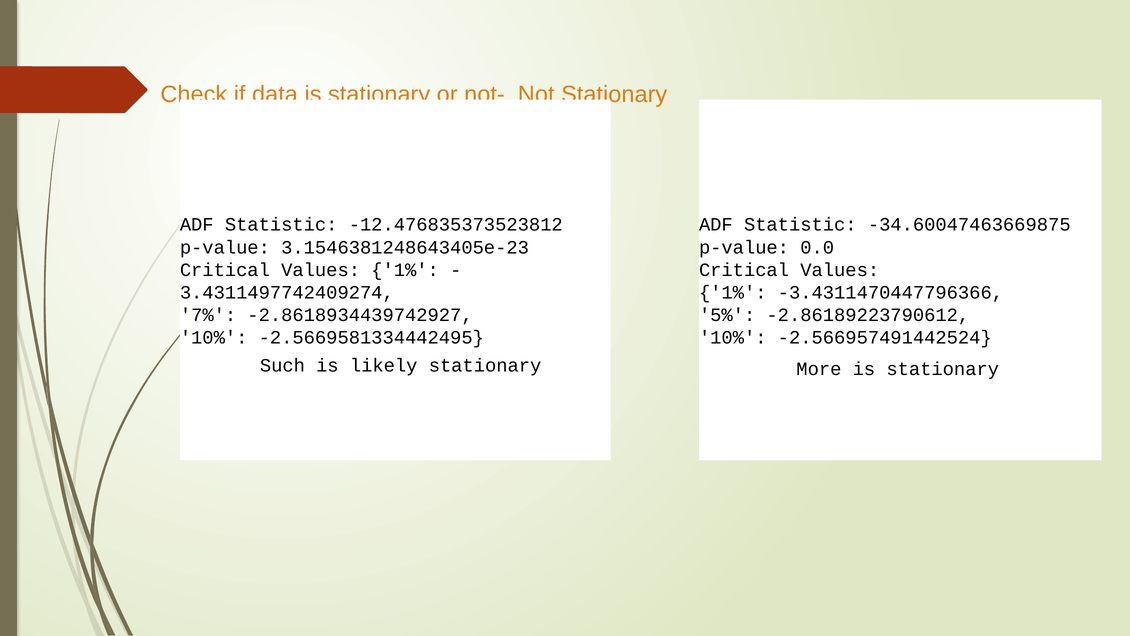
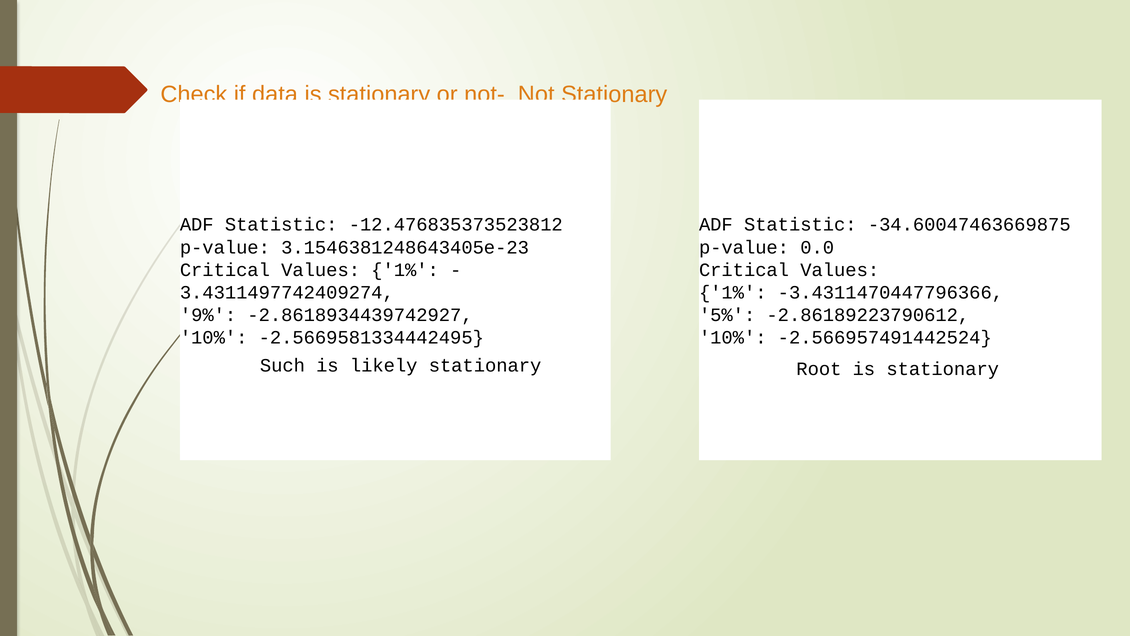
7%: 7% -> 9%
More: More -> Root
